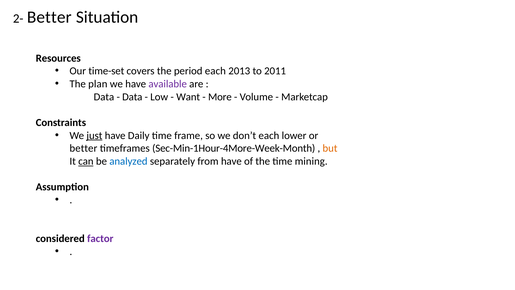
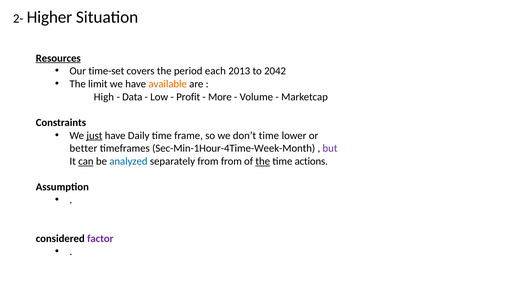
2- Better: Better -> Higher
Resources underline: none -> present
2011: 2011 -> 2042
plan: plan -> limit
available colour: purple -> orange
Data at (104, 97): Data -> High
Want: Want -> Profit
don’t each: each -> time
Sec-Min-1Hour-4More-Week-Month: Sec-Min-1Hour-4More-Week-Month -> Sec-Min-1Hour-4Time-Week-Month
but colour: orange -> purple
from have: have -> from
the at (263, 161) underline: none -> present
mining: mining -> actions
